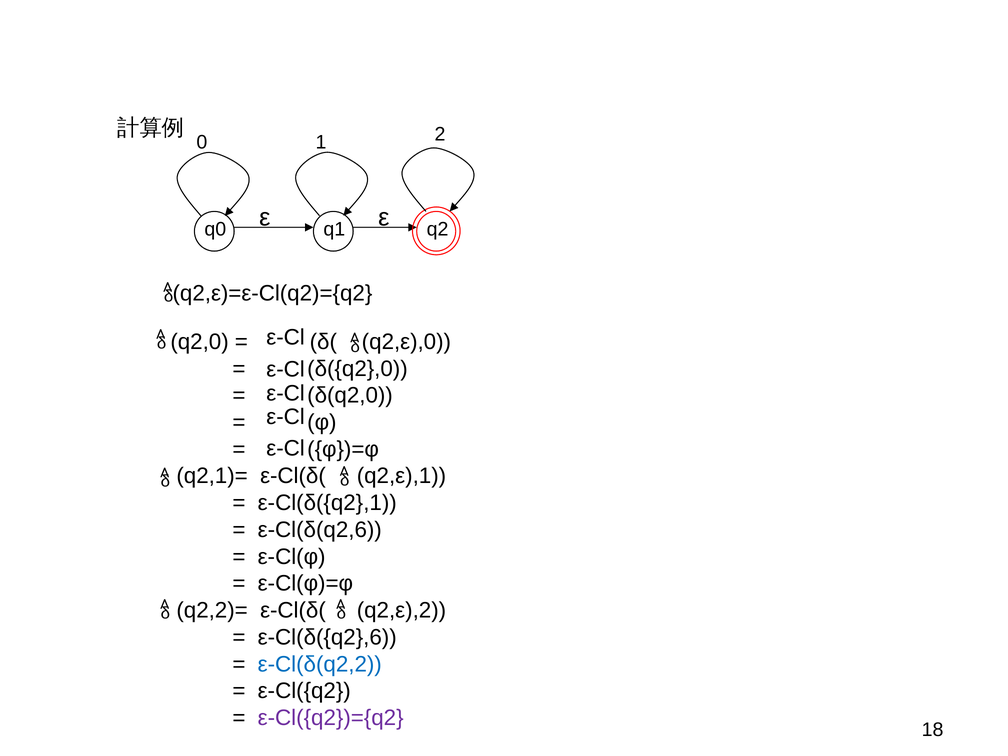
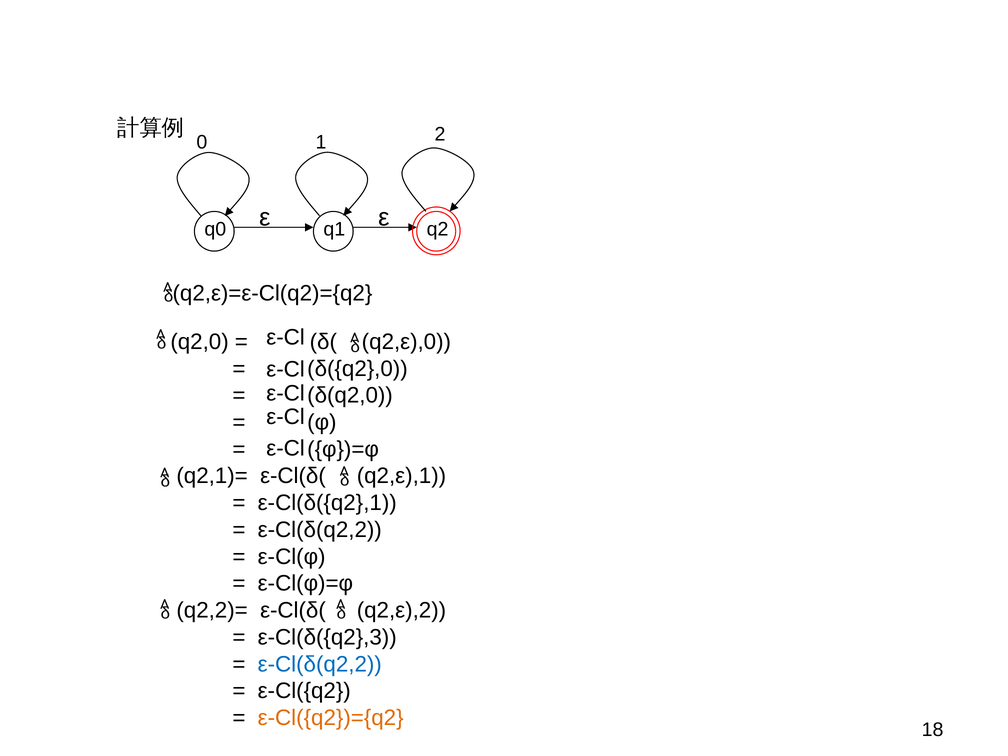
ε-Cl(δ(q2,6 at (320, 530): ε-Cl(δ(q2,6 -> ε-Cl(δ(q2,2
ε-Cl(δ({q2},6: ε-Cl(δ({q2},6 -> ε-Cl(δ({q2},3
ε-Cl({q2})={q2 colour: purple -> orange
